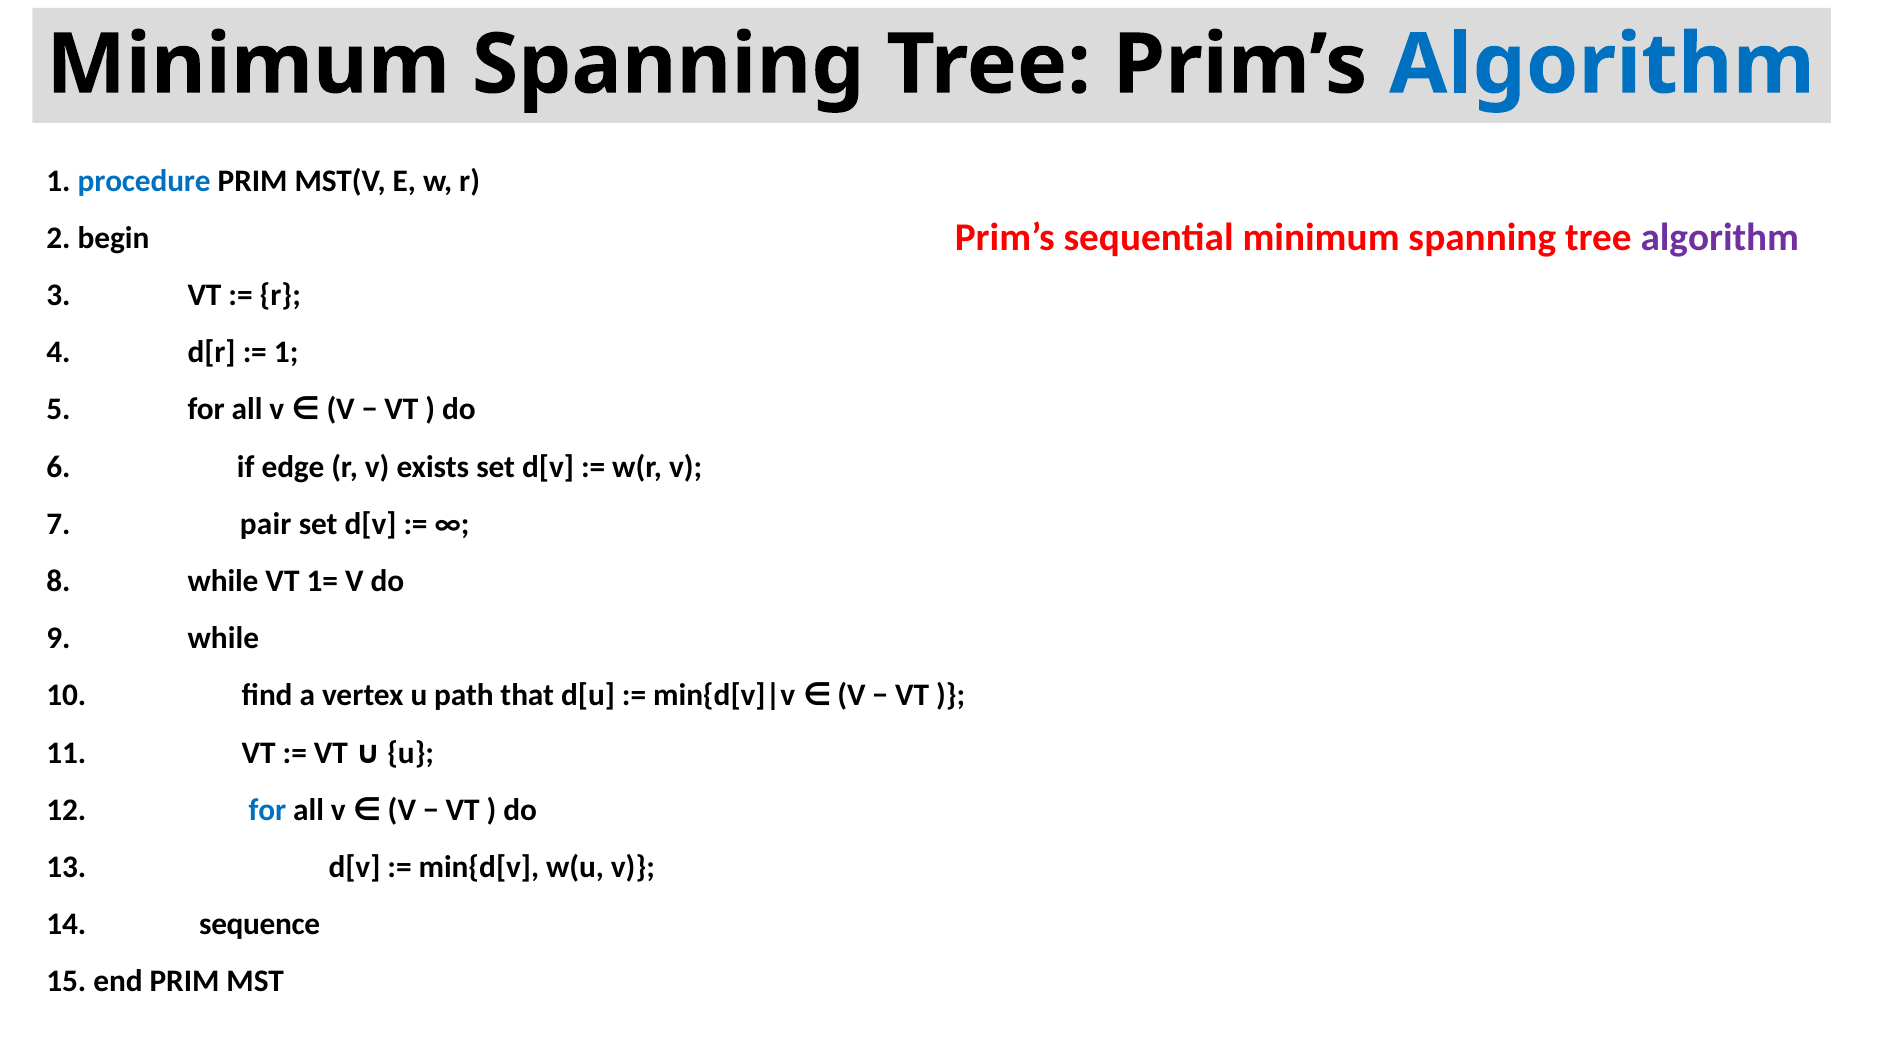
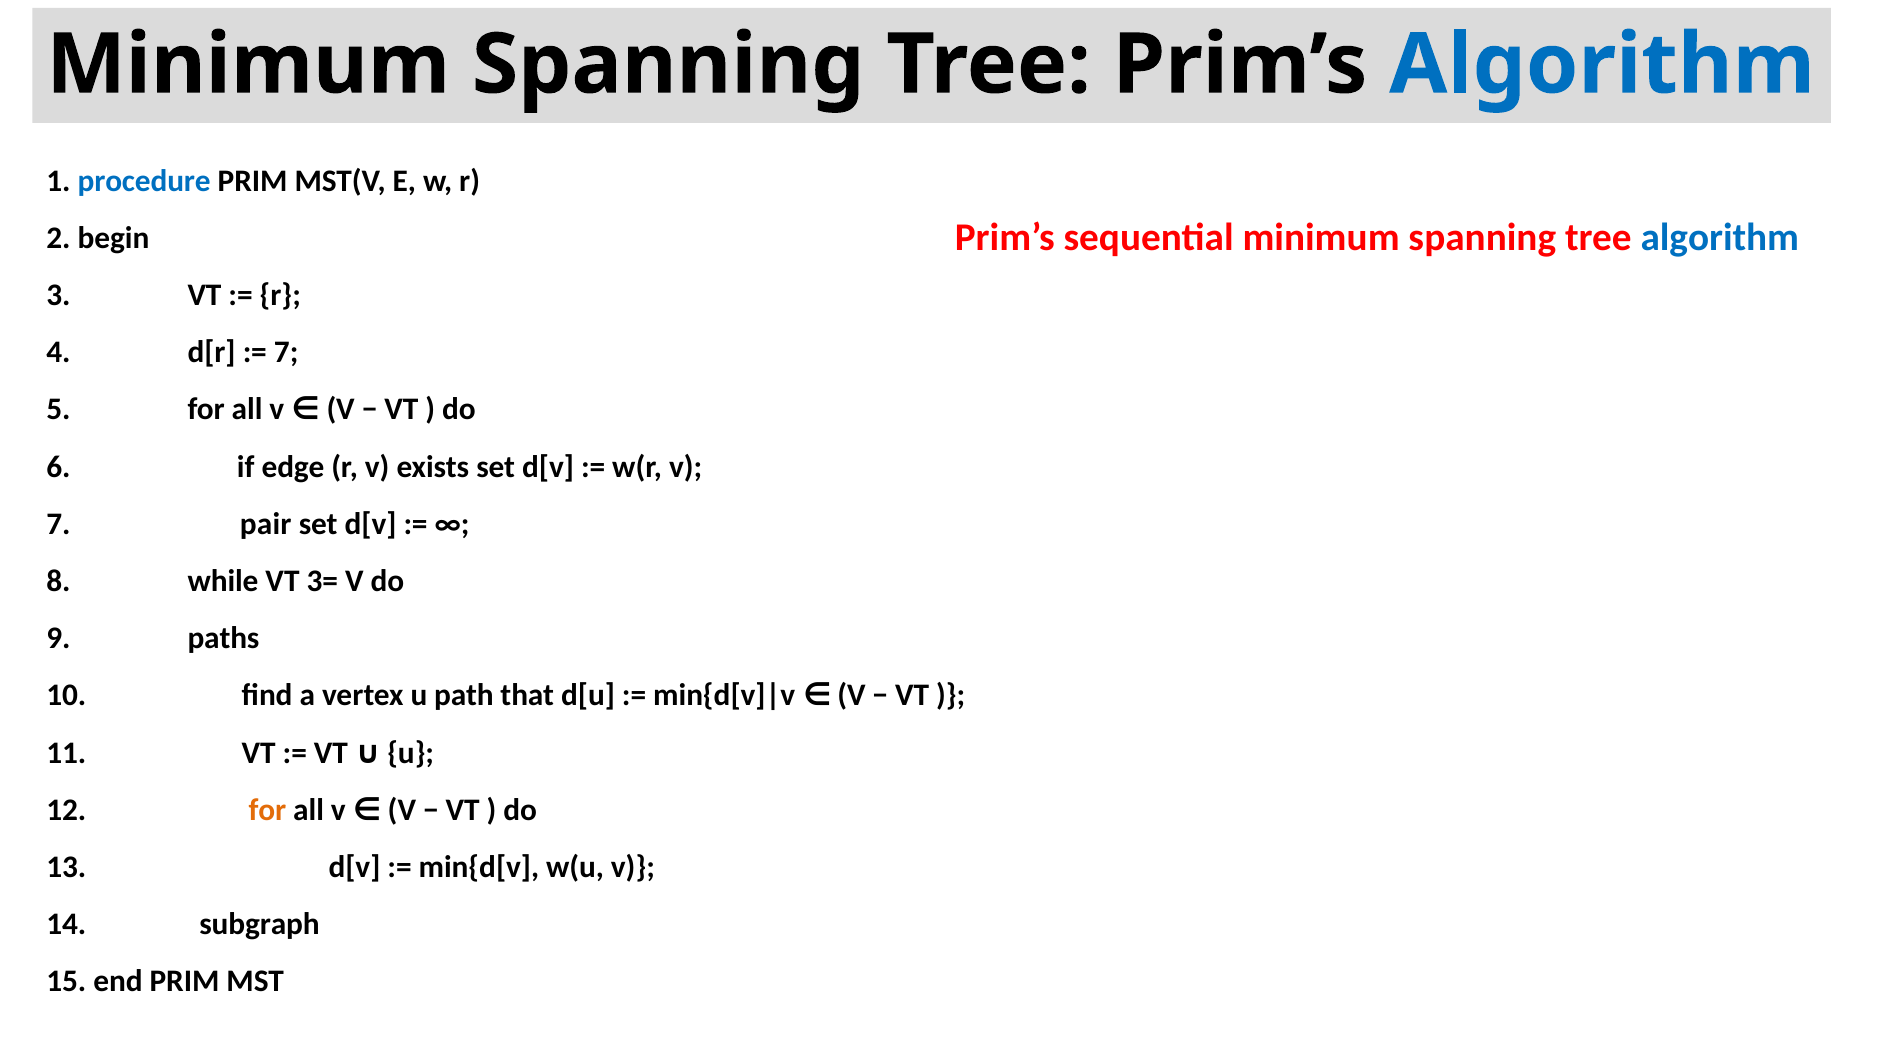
algorithm at (1720, 238) colour: purple -> blue
1 at (286, 353): 1 -> 7
1=: 1= -> 3=
9 while: while -> paths
for at (267, 810) colour: blue -> orange
sequence: sequence -> subgraph
